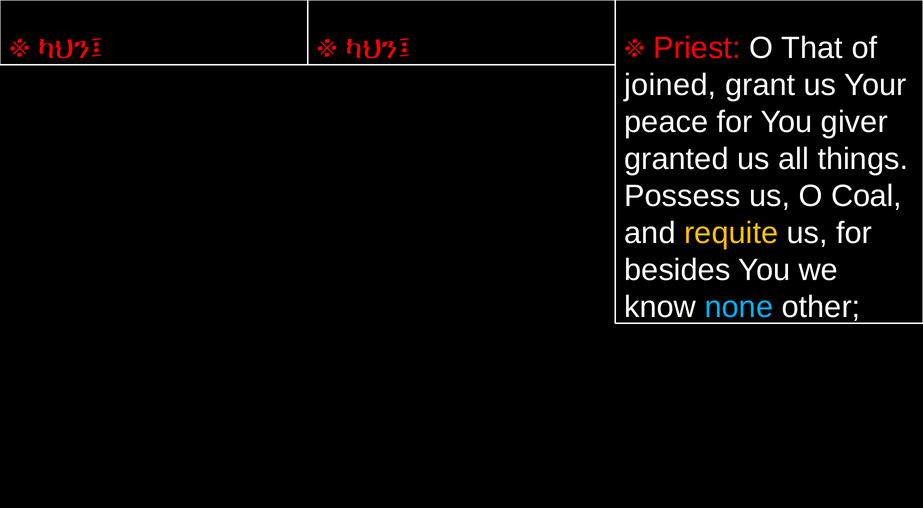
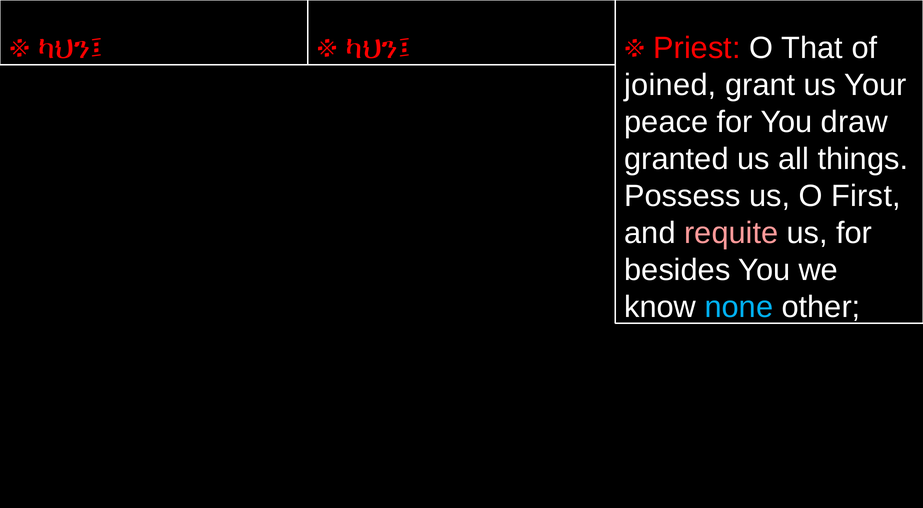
giver: giver -> draw
Coal: Coal -> First
requite colour: yellow -> pink
